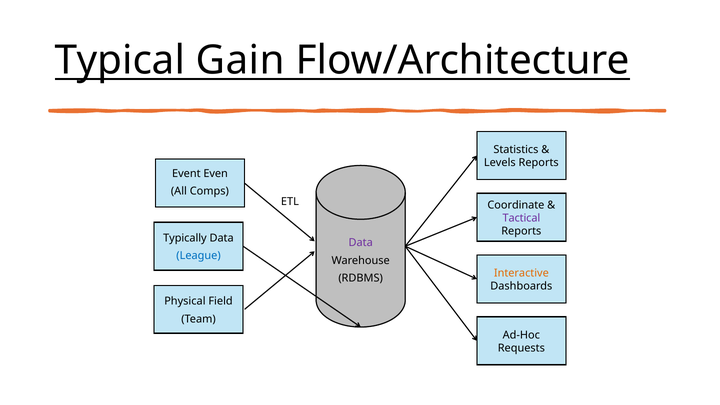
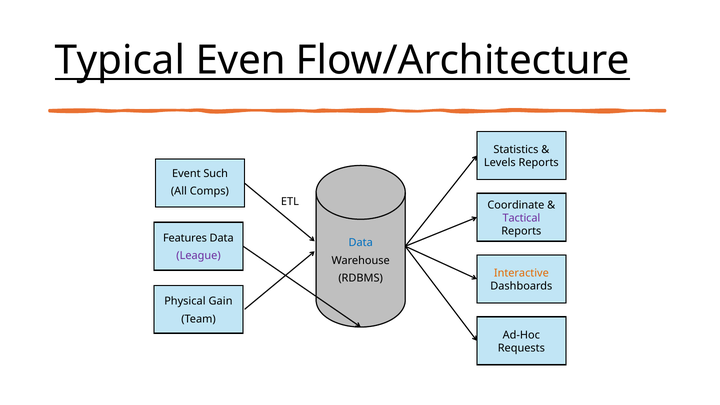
Gain: Gain -> Even
Even: Even -> Such
Typically: Typically -> Features
Data at (361, 243) colour: purple -> blue
League colour: blue -> purple
Field: Field -> Gain
